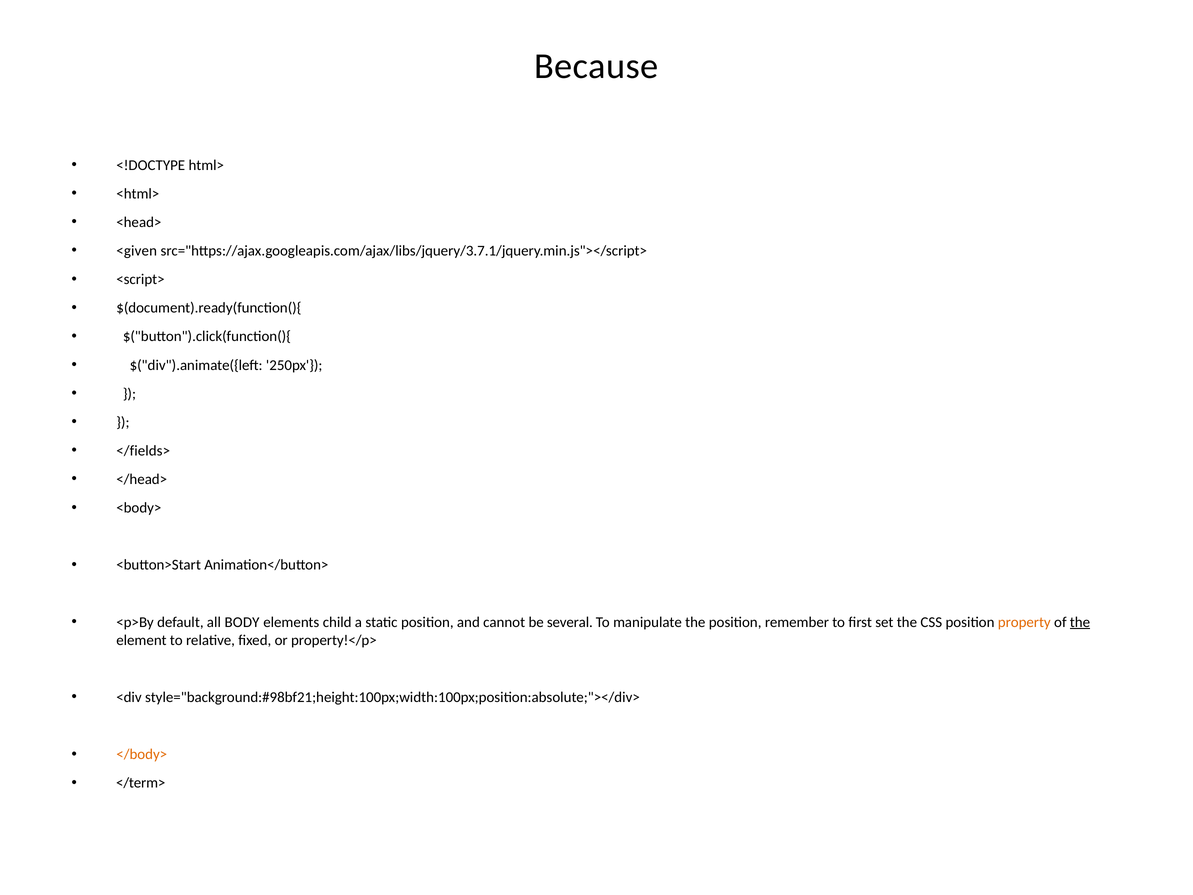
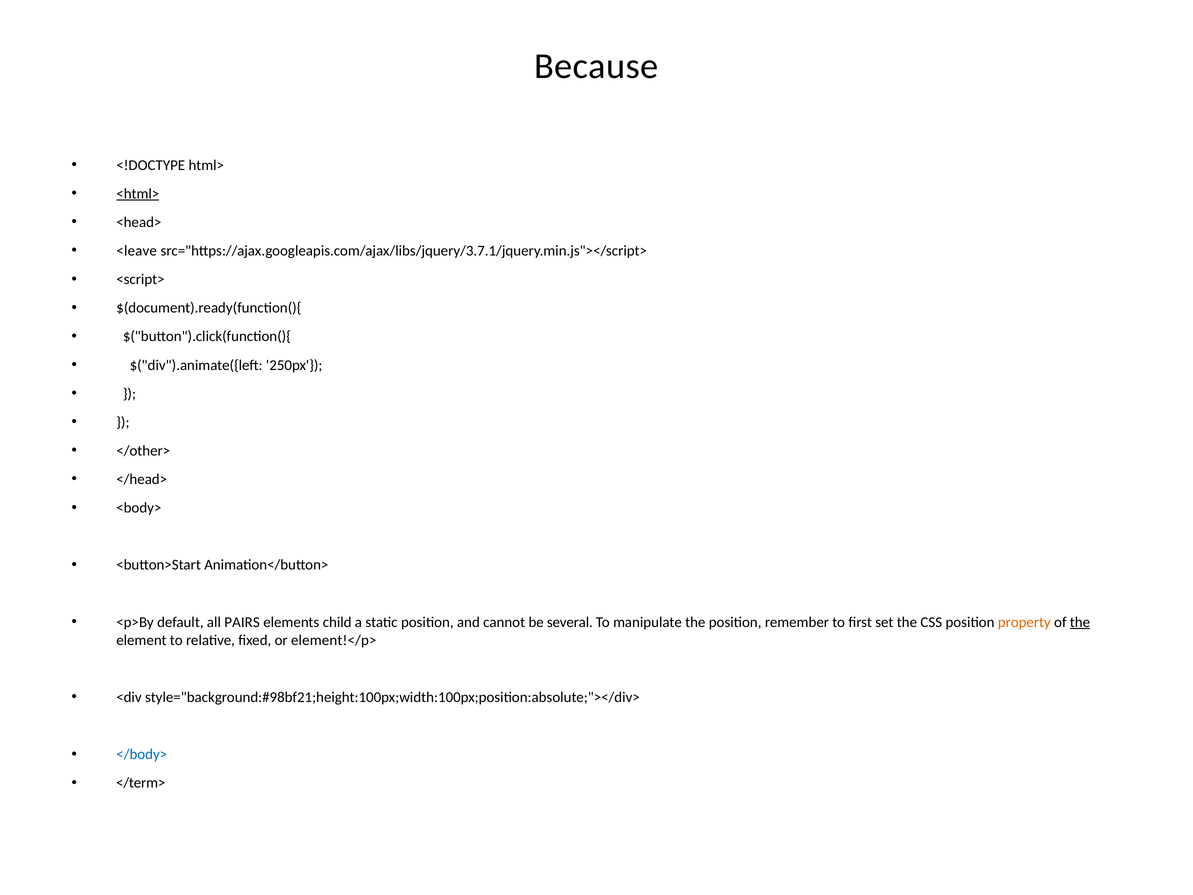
<html> underline: none -> present
<given: <given -> <leave
</fields>: </fields> -> </other>
BODY: BODY -> PAIRS
property!</p>: property!</p> -> element!</p>
</body> colour: orange -> blue
